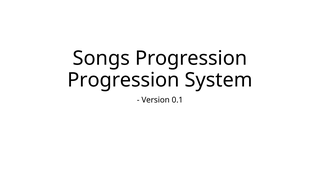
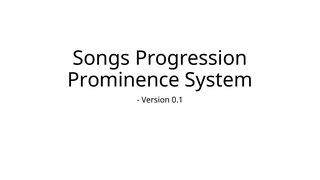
Progression at (123, 80): Progression -> Prominence
